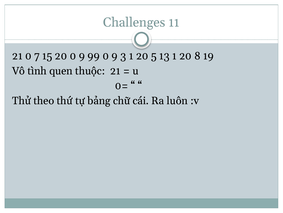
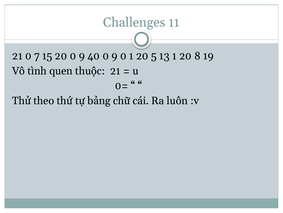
99: 99 -> 40
9 3: 3 -> 0
